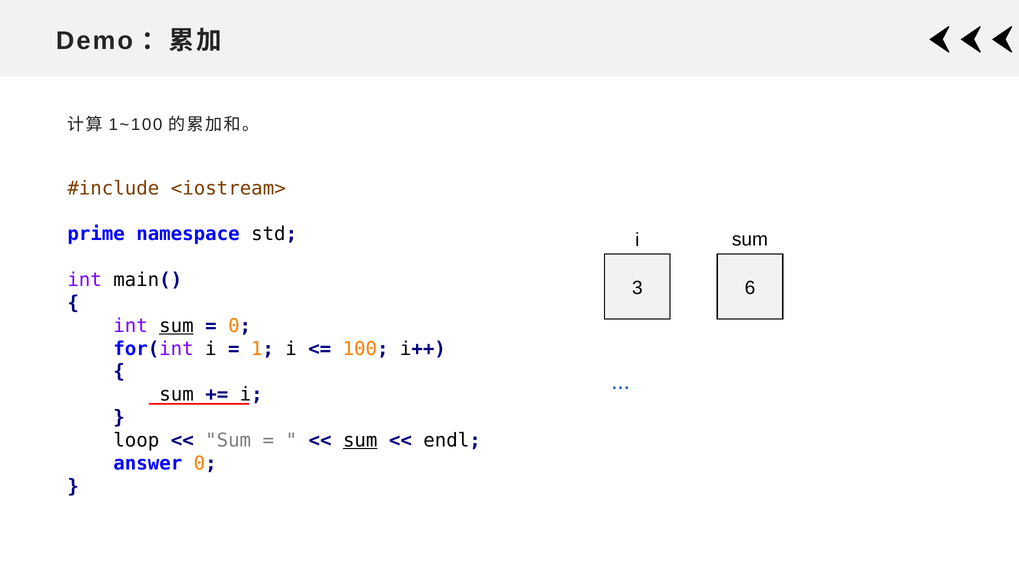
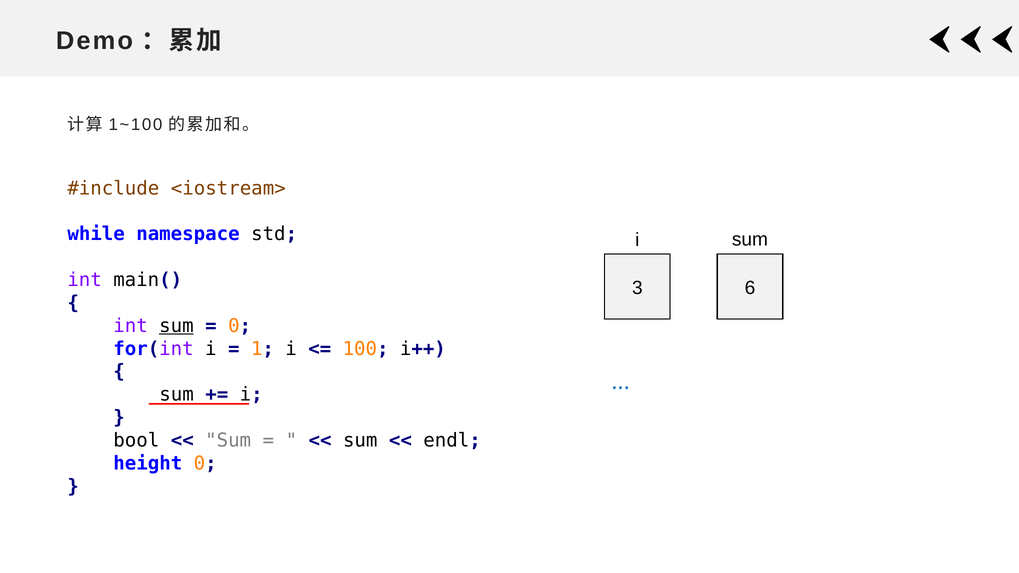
prime: prime -> while
loop: loop -> bool
sum at (360, 441) underline: present -> none
answer: answer -> height
